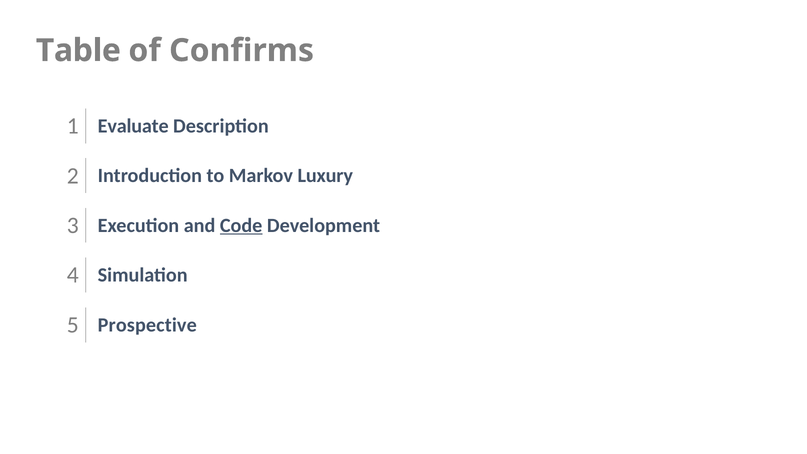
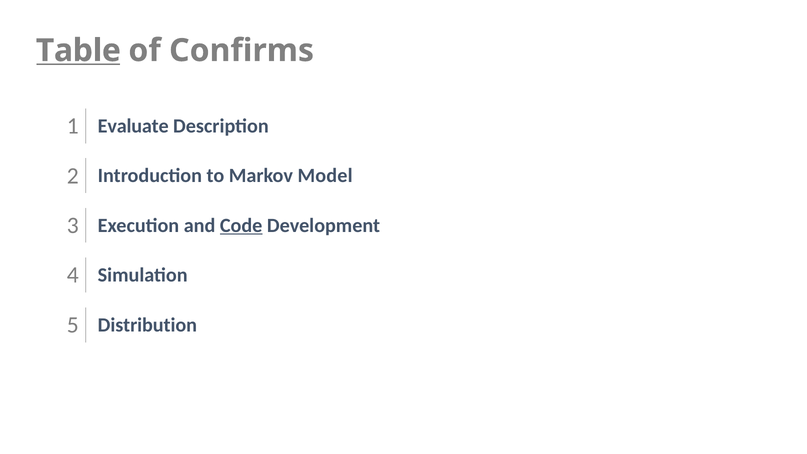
Table underline: none -> present
Luxury: Luxury -> Model
Prospective: Prospective -> Distribution
